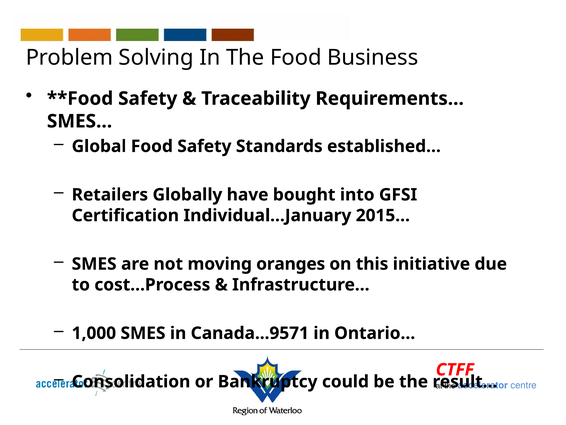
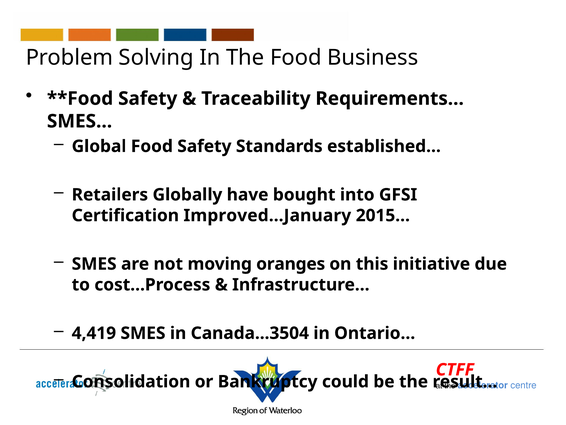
Individual…January: Individual…January -> Improved…January
1,000: 1,000 -> 4,419
Canada...9571: Canada...9571 -> Canada...3504
